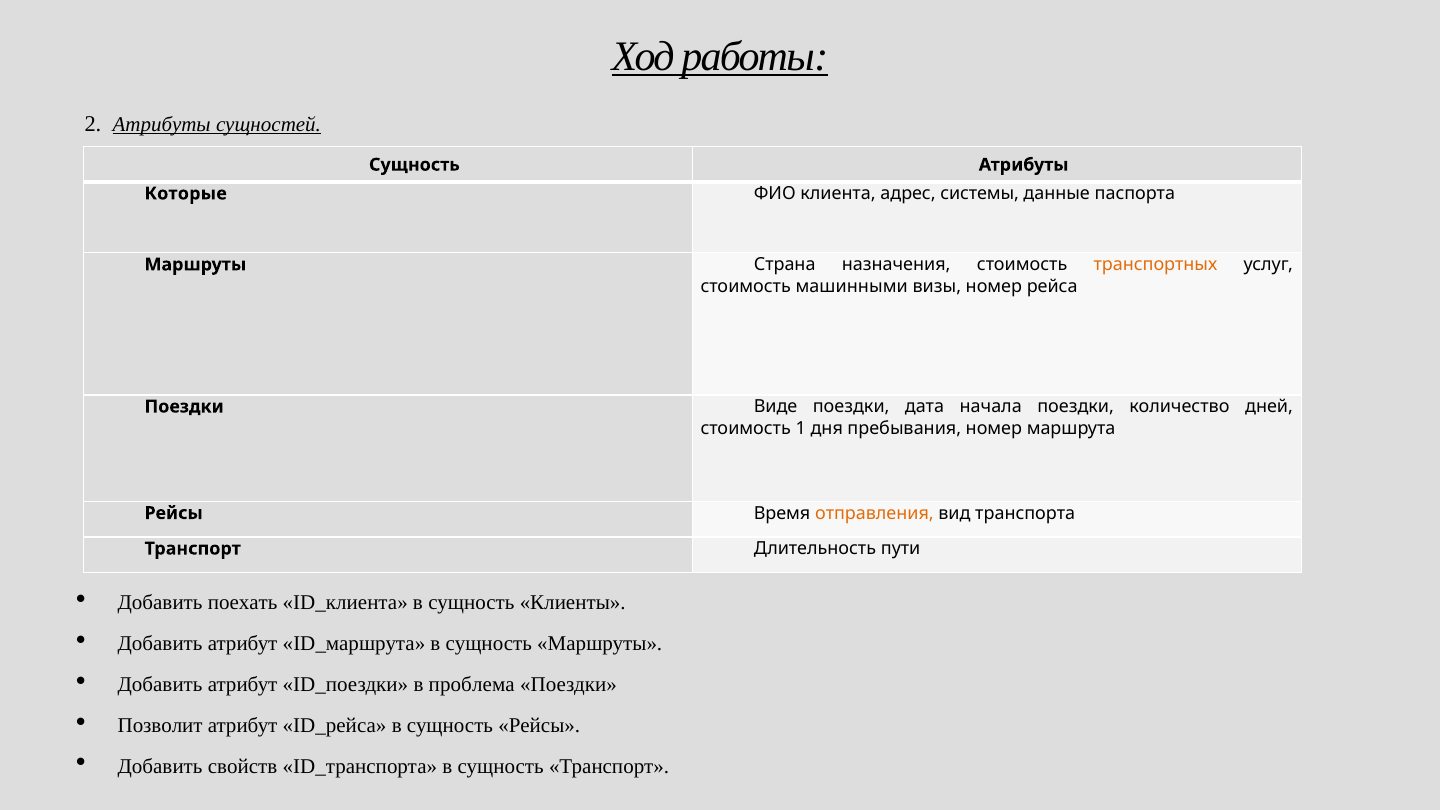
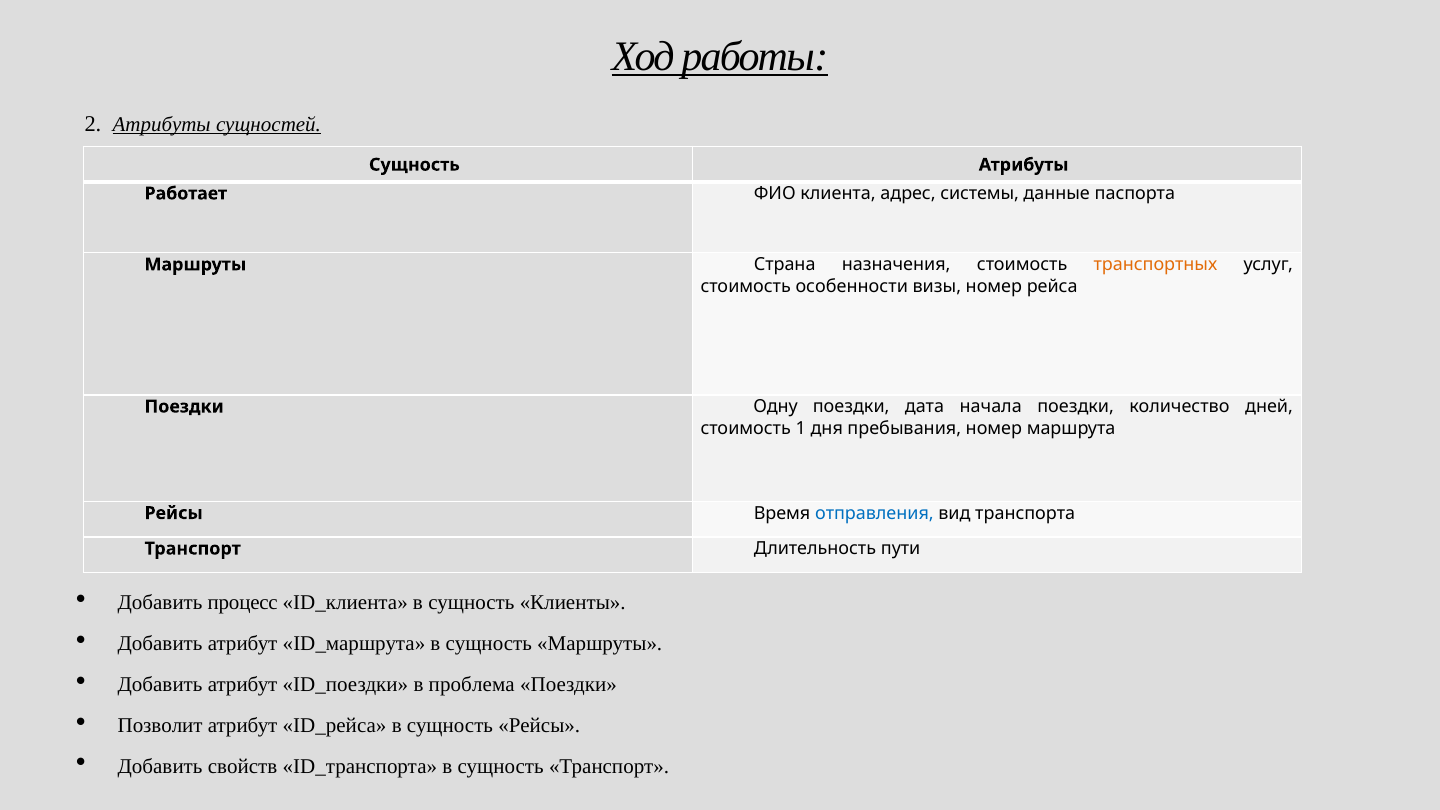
Которые: Которые -> Работает
машинными: машинными -> особенности
Виде: Виде -> Одну
отправления colour: orange -> blue
поехать: поехать -> процесс
